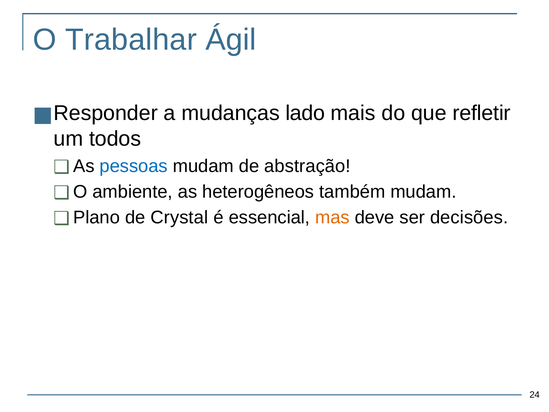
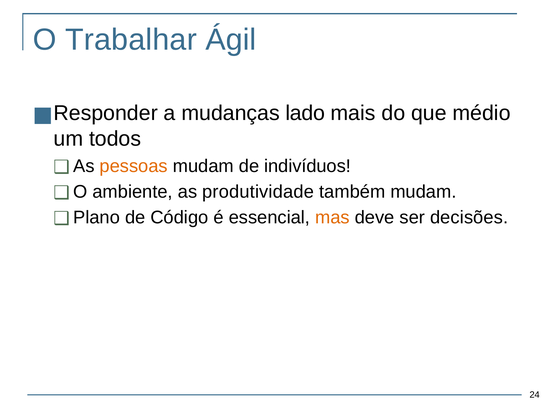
refletir: refletir -> médio
pessoas colour: blue -> orange
abstração: abstração -> indivíduos
heterogêneos: heterogêneos -> produtividade
Crystal: Crystal -> Código
